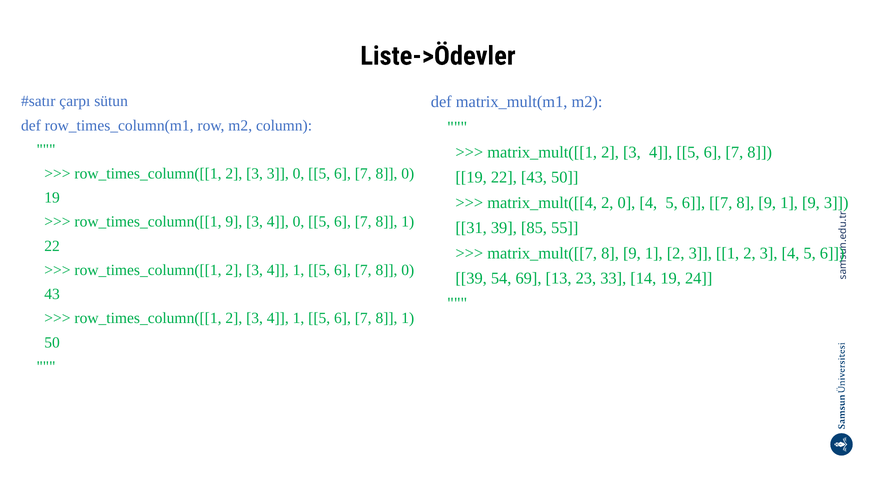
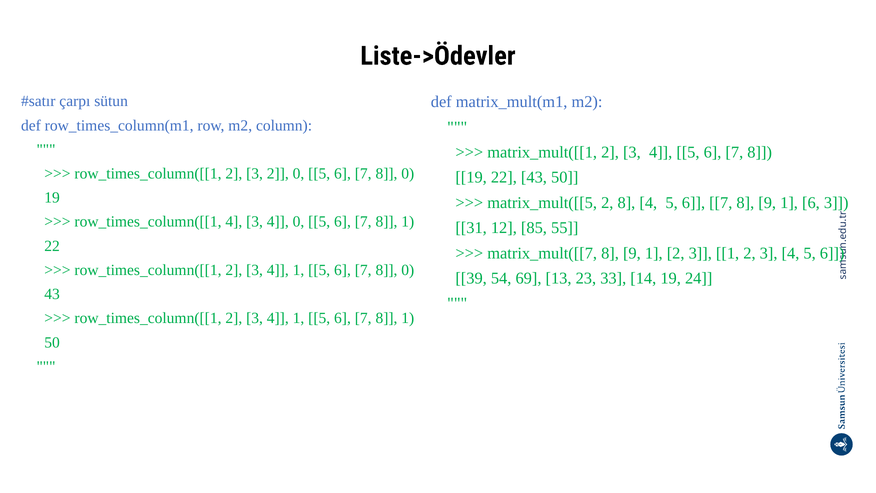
3 3: 3 -> 2
matrix_mult([[4: matrix_mult([[4 -> matrix_mult([[5
2 0: 0 -> 8
1 9: 9 -> 6
row_times_column([[1 9: 9 -> 4
31 39: 39 -> 12
